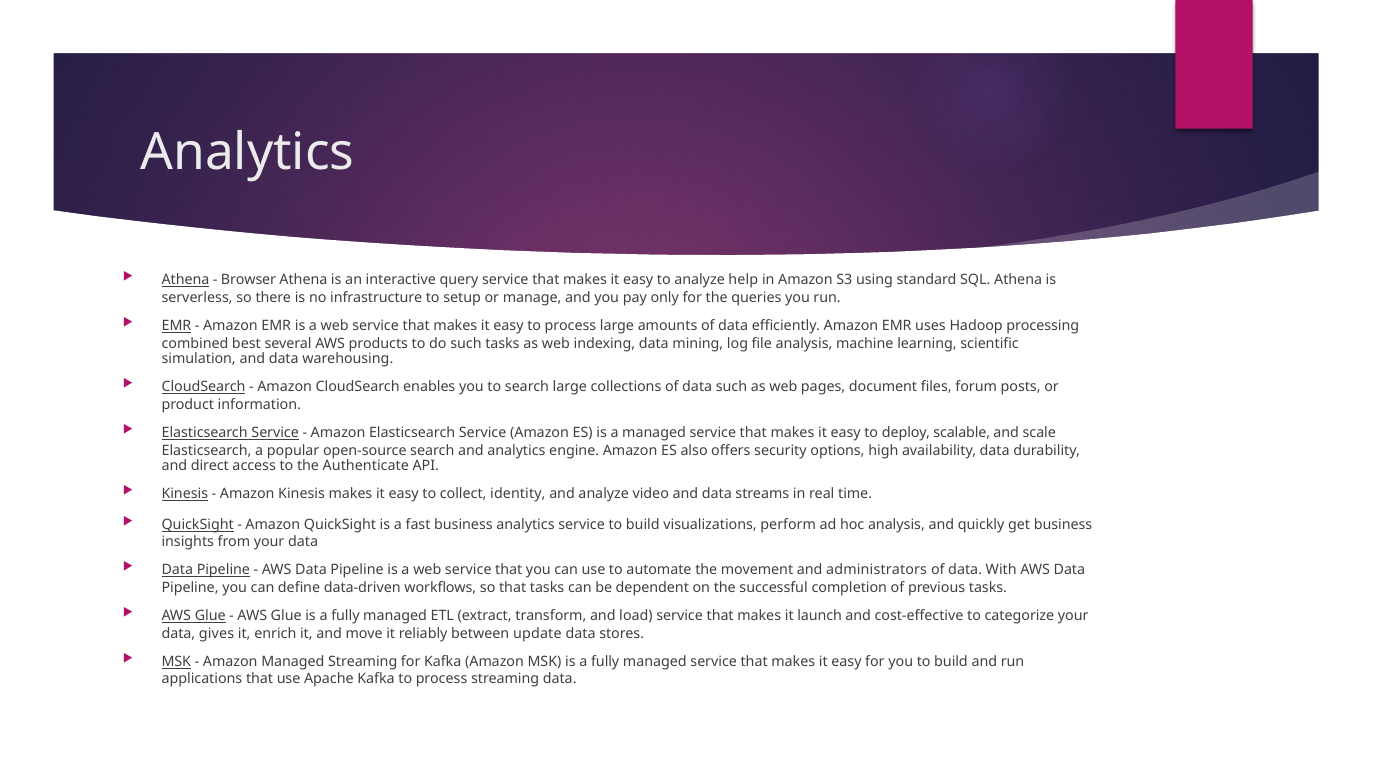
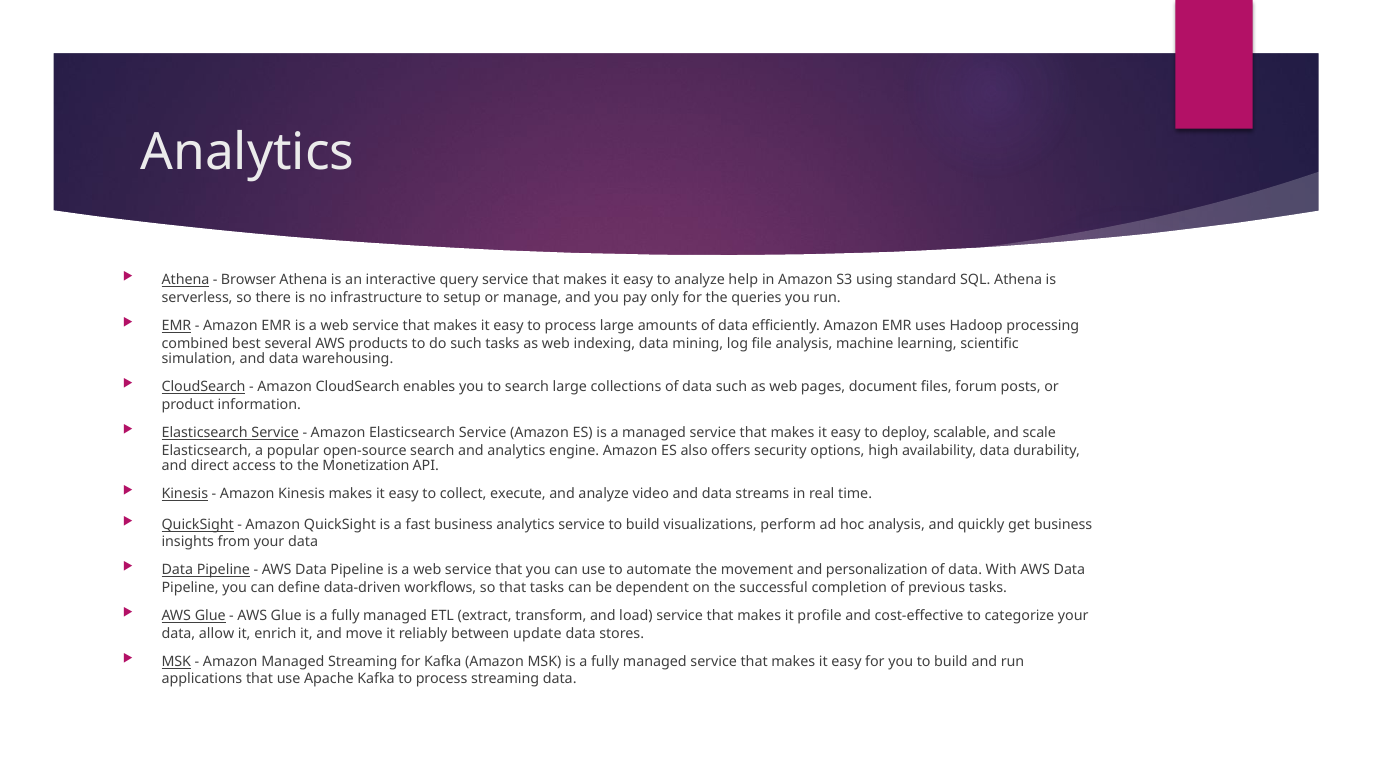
Authenticate: Authenticate -> Monetization
identity: identity -> execute
administrators: administrators -> personalization
launch: launch -> profile
gives: gives -> allow
